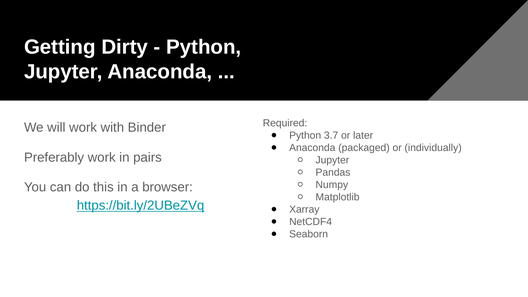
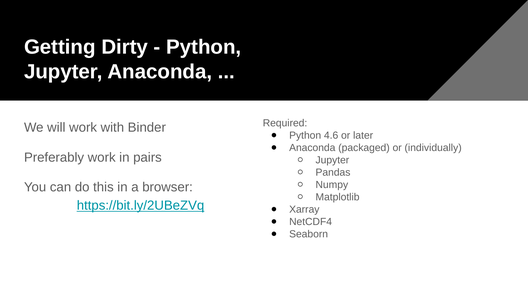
3.7: 3.7 -> 4.6
